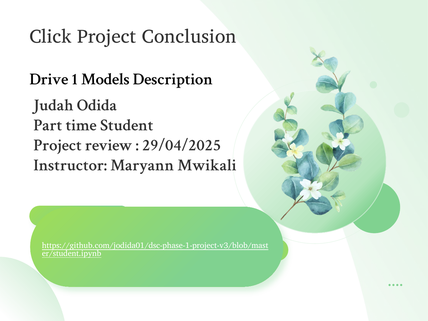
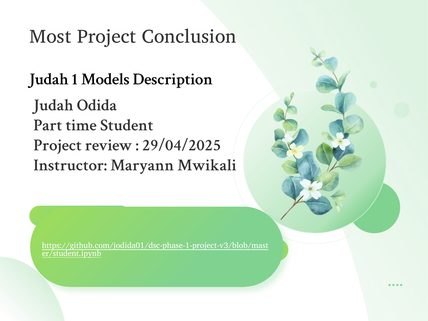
Click at (50, 37): Click -> Most
Drive at (49, 79): Drive -> Judah
